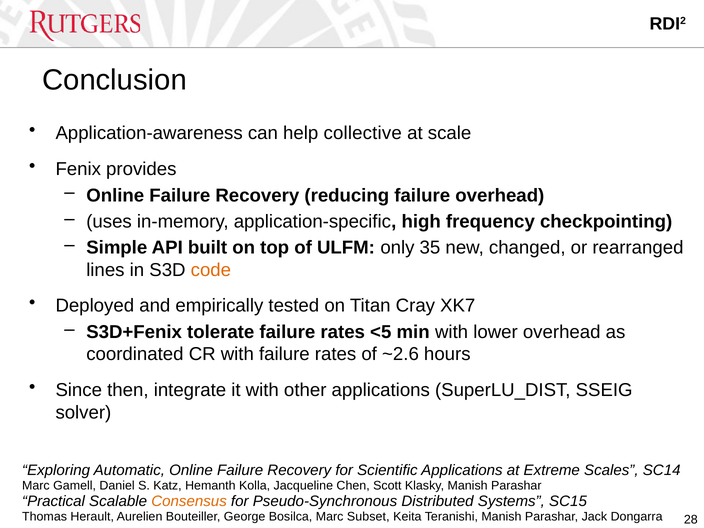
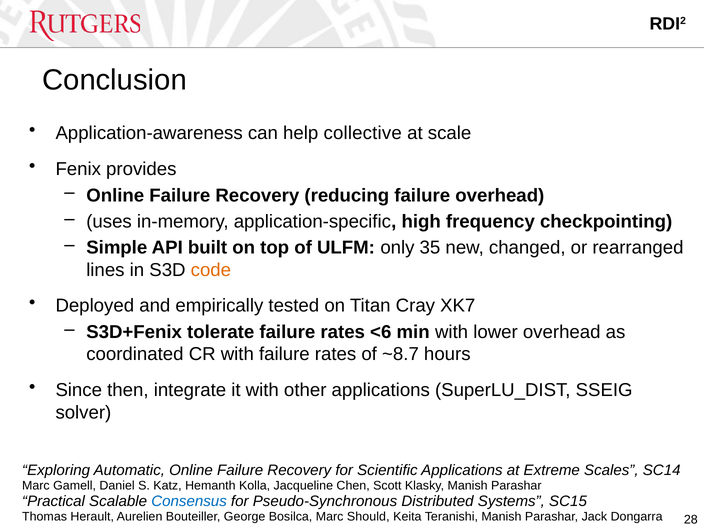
<5: <5 -> <6
~2.6: ~2.6 -> ~8.7
Consensus colour: orange -> blue
Subset: Subset -> Should
